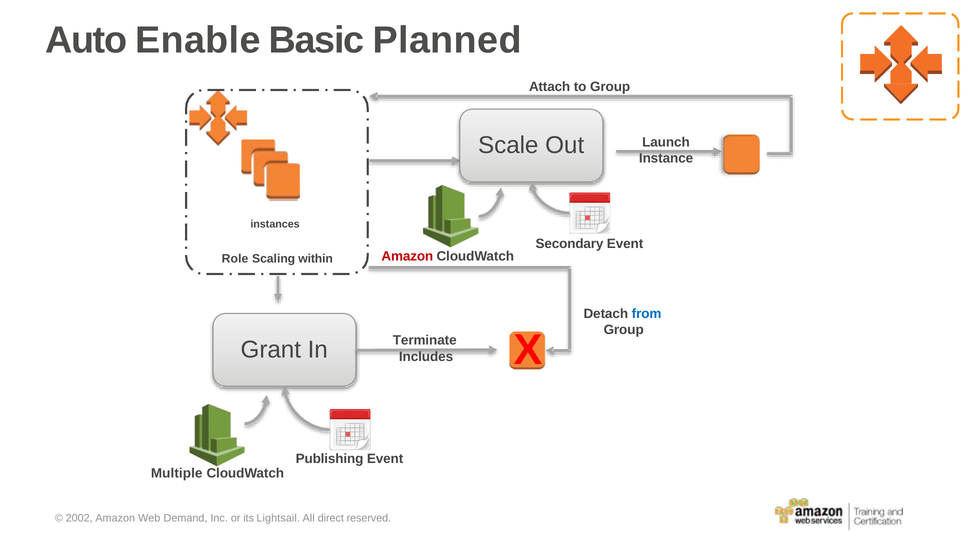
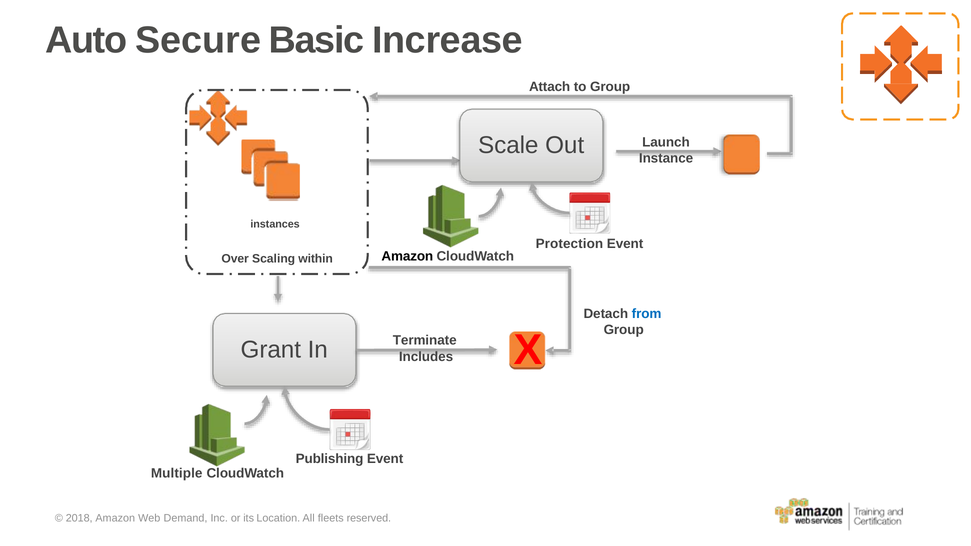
Enable: Enable -> Secure
Planned: Planned -> Increase
Secondary: Secondary -> Protection
Amazon at (407, 256) colour: red -> black
Role: Role -> Over
2002: 2002 -> 2018
Lightsail: Lightsail -> Location
direct: direct -> fleets
